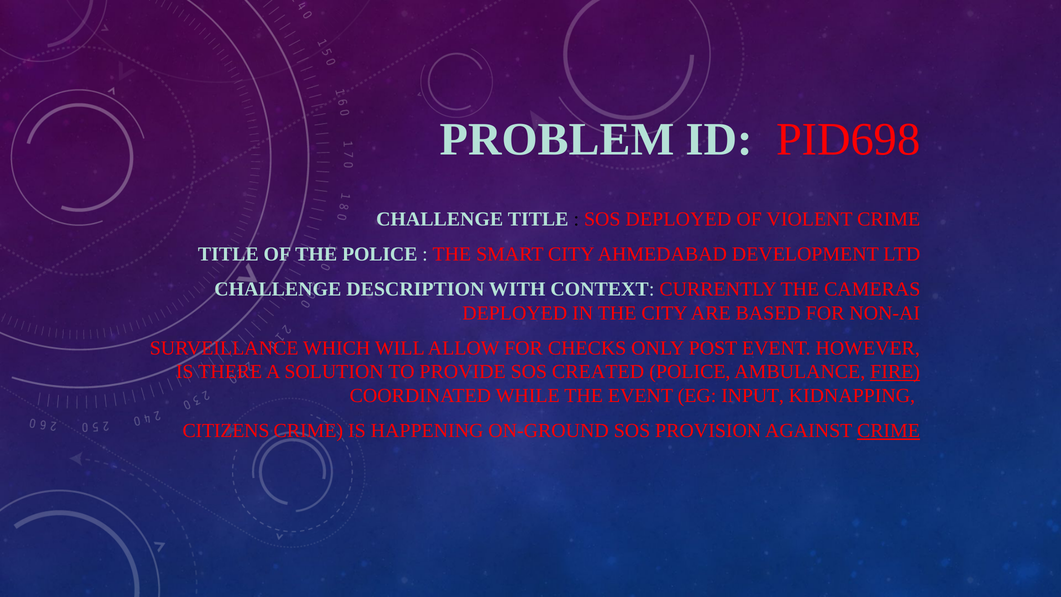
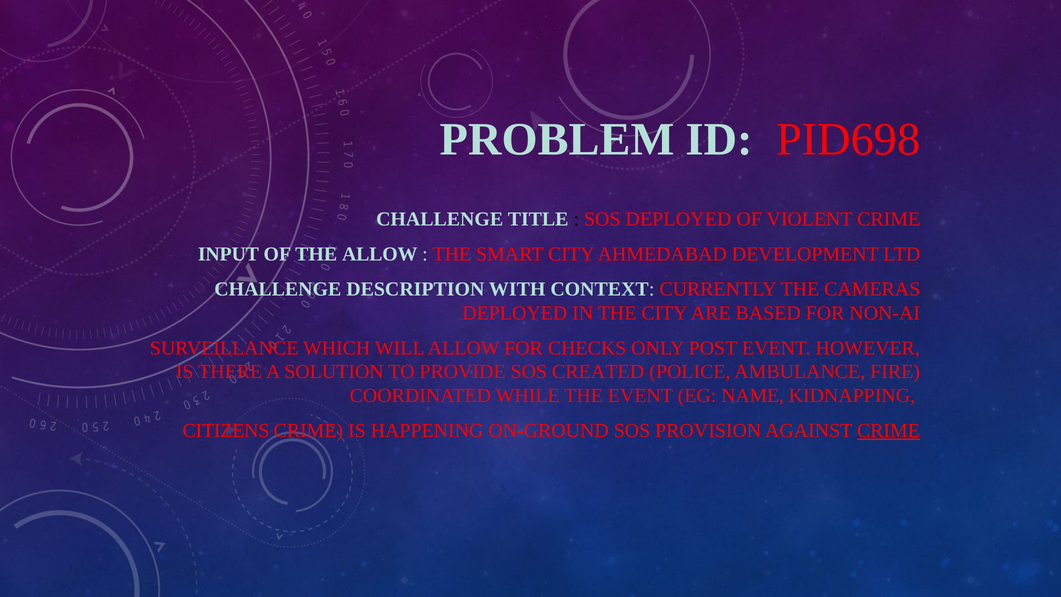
TITLE at (228, 254): TITLE -> INPUT
THE POLICE: POLICE -> ALLOW
FIRE underline: present -> none
INPUT: INPUT -> NAME
